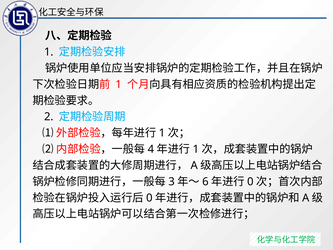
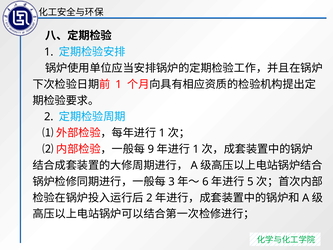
4: 4 -> 9
0 at (250, 181): 0 -> 5
0 at (149, 198): 0 -> 2
